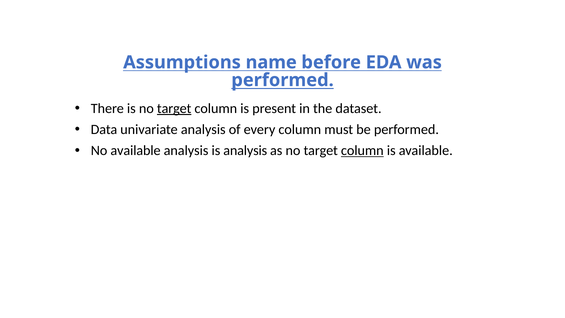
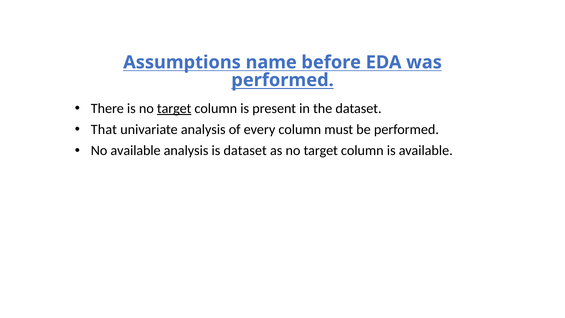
Data: Data -> That
is analysis: analysis -> dataset
column at (362, 151) underline: present -> none
